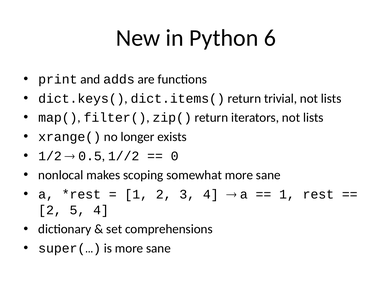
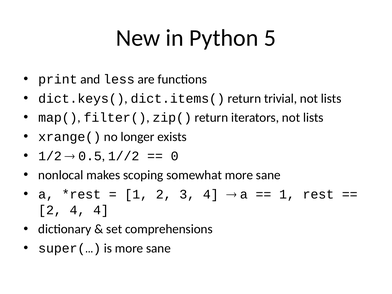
6: 6 -> 5
adds: adds -> less
2 5: 5 -> 4
